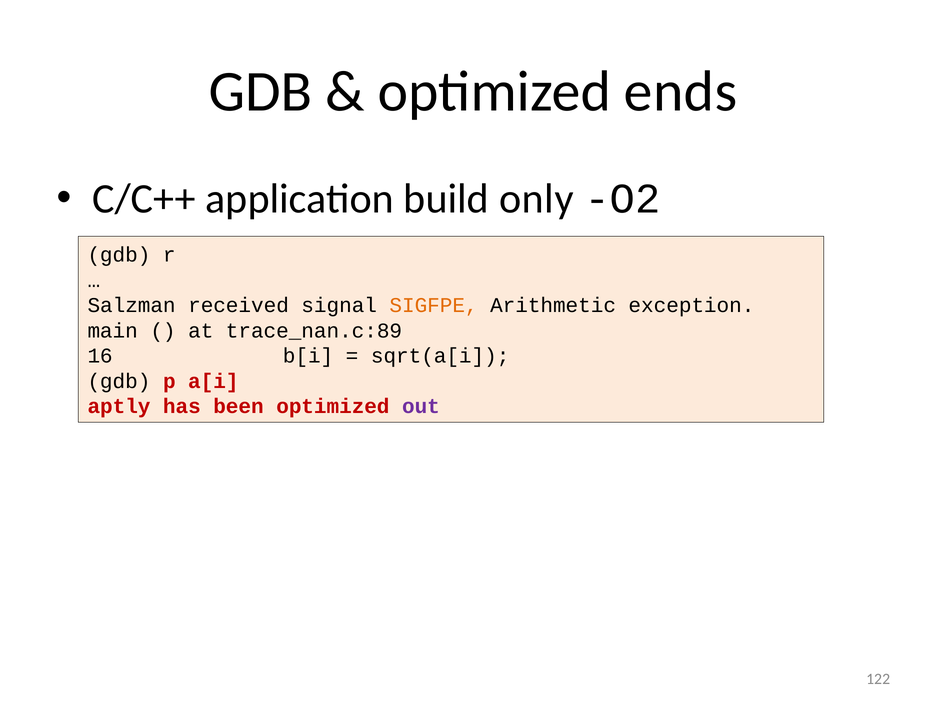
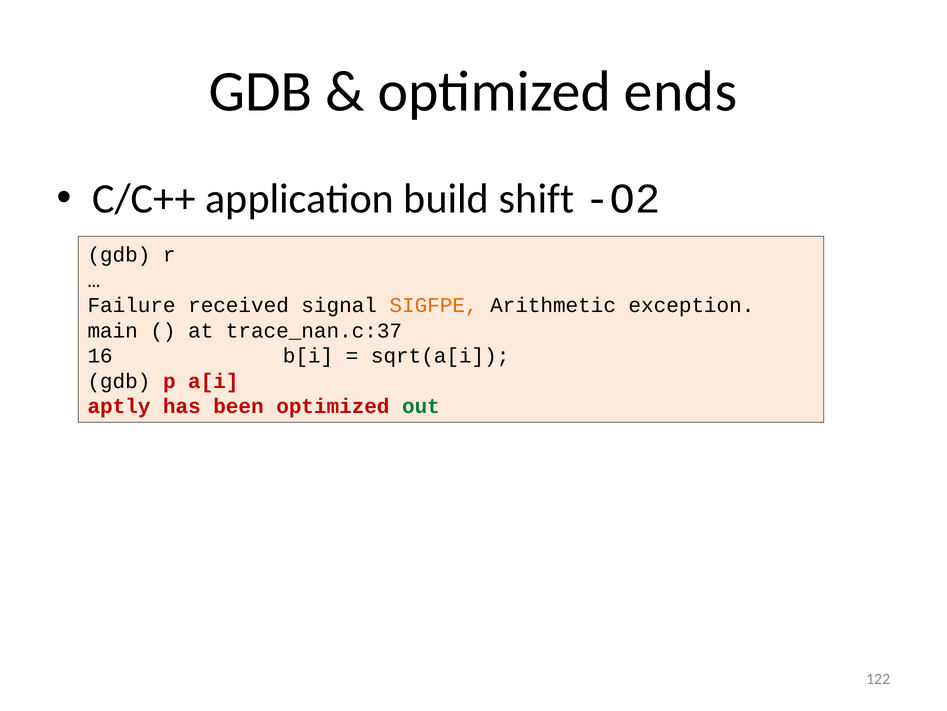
only: only -> shift
Salzman: Salzman -> Failure
trace_nan.c:89: trace_nan.c:89 -> trace_nan.c:37
out colour: purple -> green
